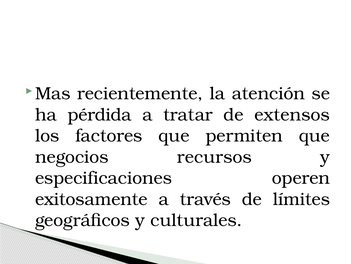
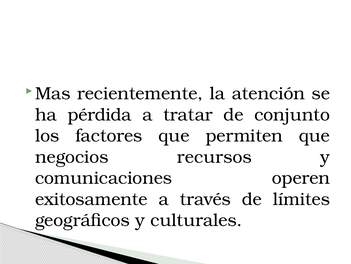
extensos: extensos -> conjunto
especificaciones: especificaciones -> comunicaciones
